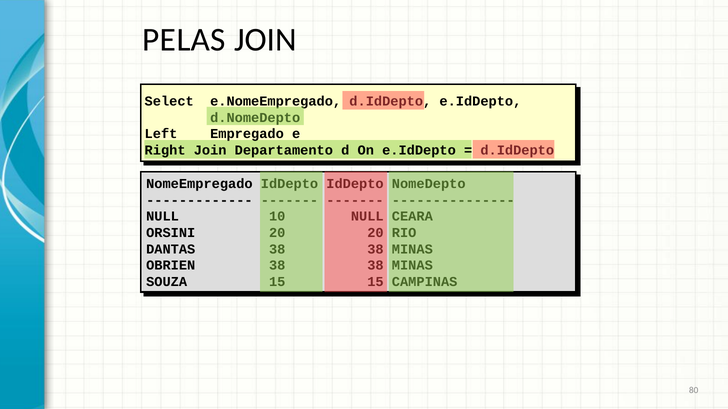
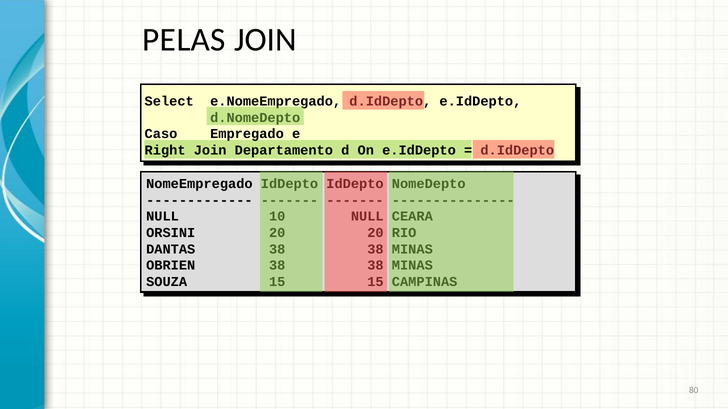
Left: Left -> Caso
